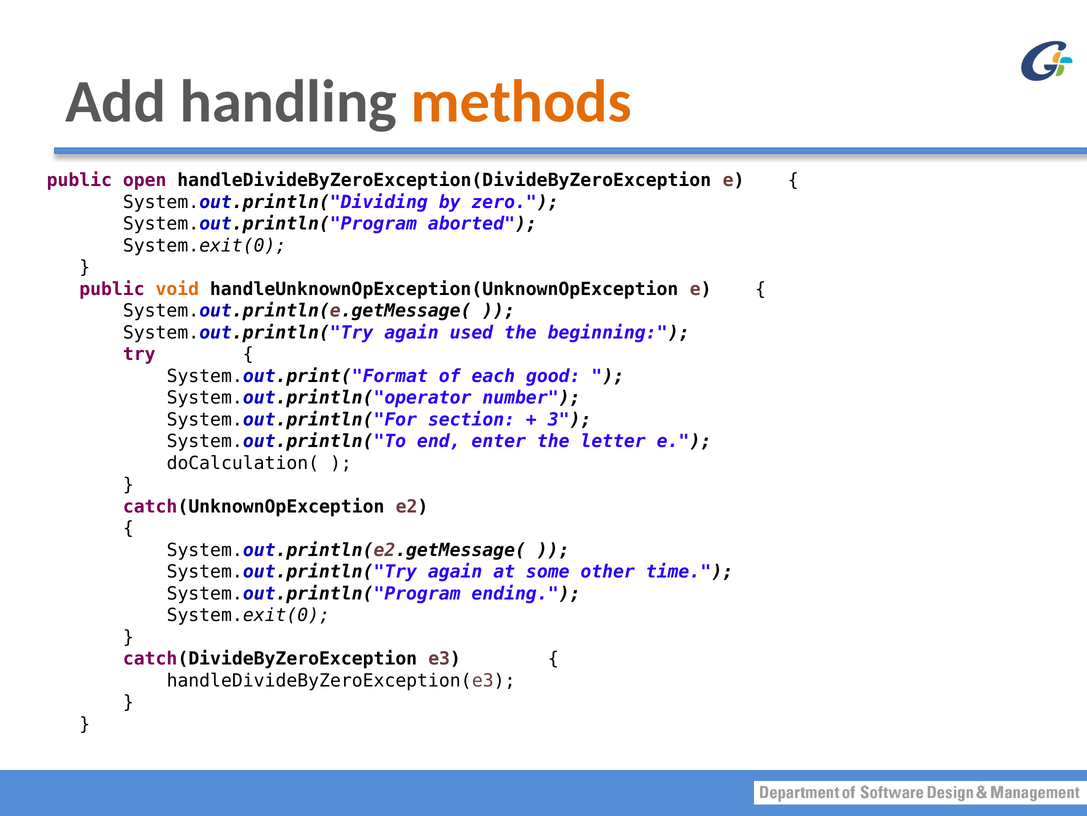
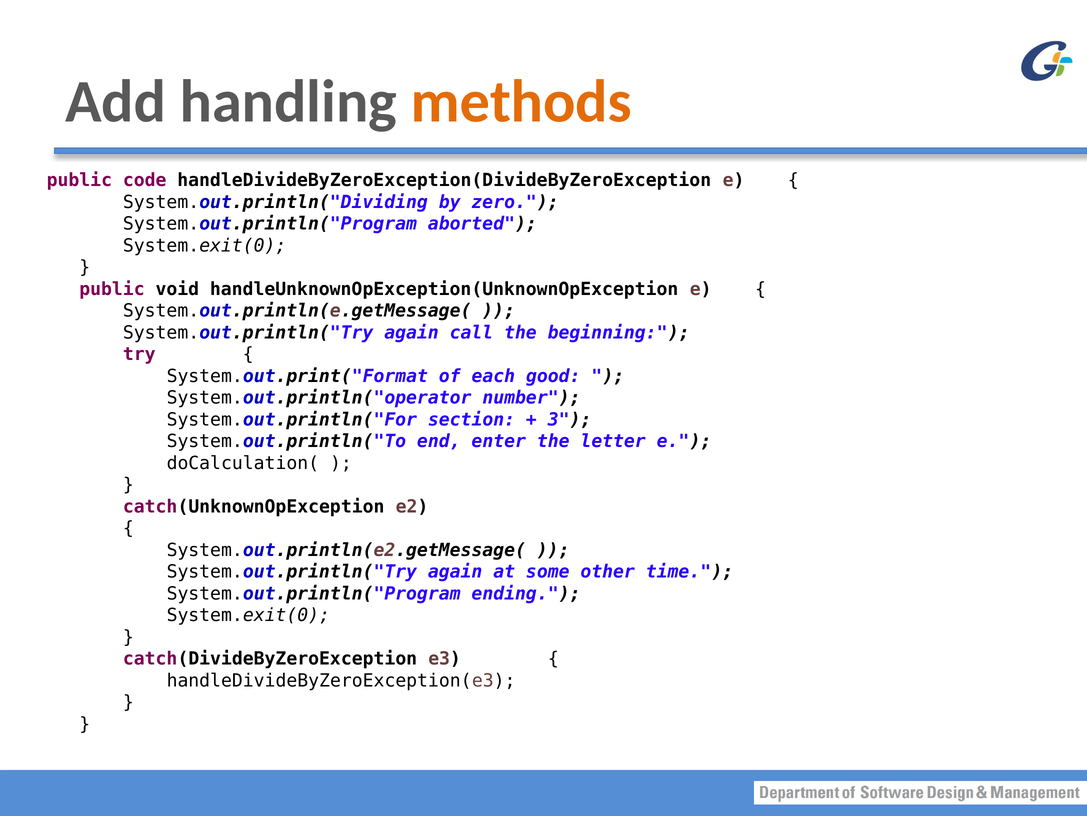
open: open -> code
void colour: orange -> black
used: used -> call
